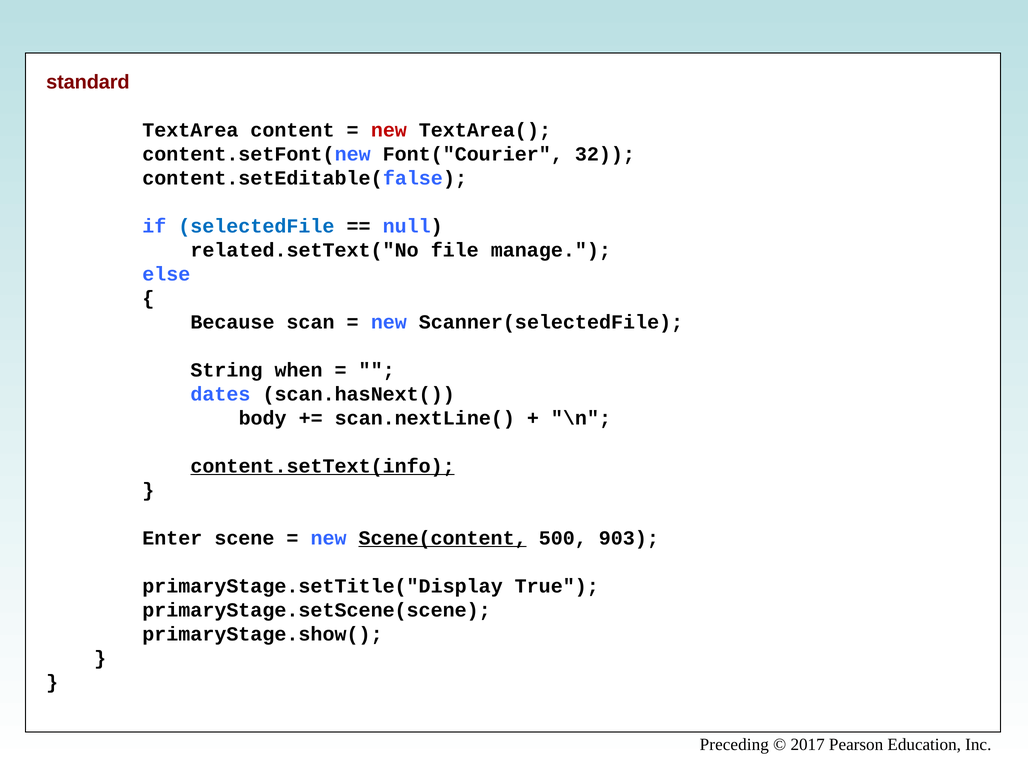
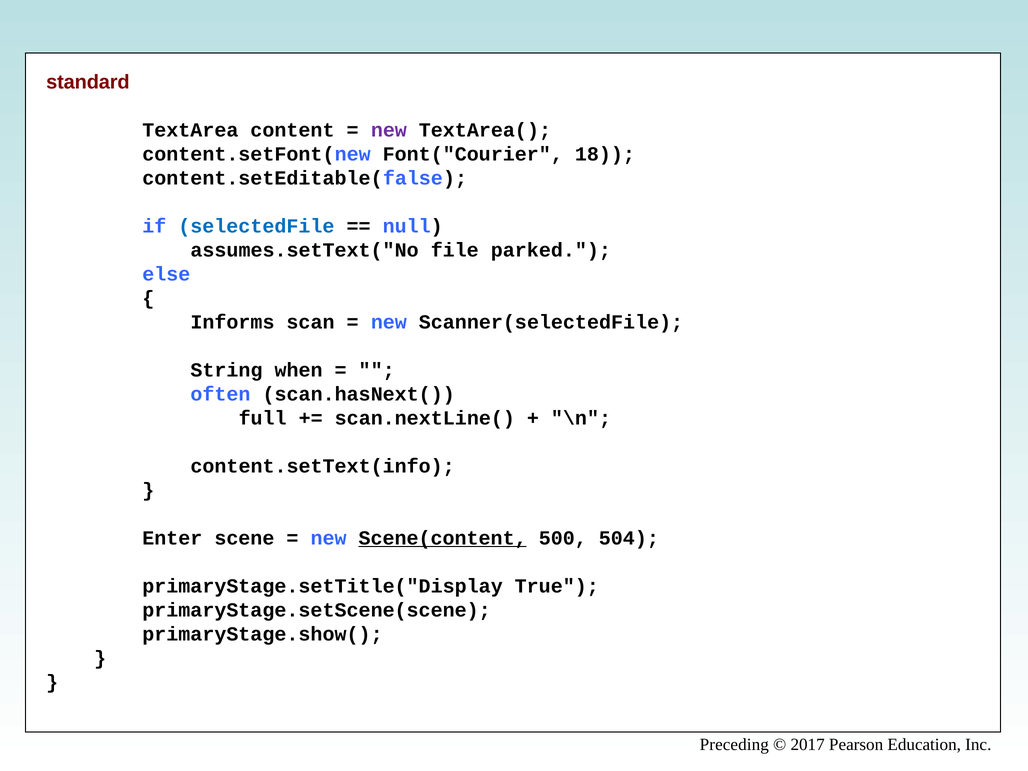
new at (389, 130) colour: red -> purple
32: 32 -> 18
related.setText("No: related.setText("No -> assumes.setText("No
manage: manage -> parked
Because: Because -> Informs
dates: dates -> often
body: body -> full
content.setText(info underline: present -> none
903: 903 -> 504
